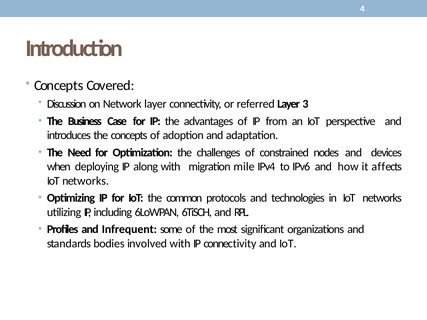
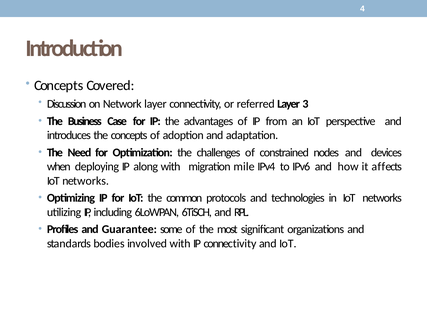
Infrequent: Infrequent -> Guarantee
